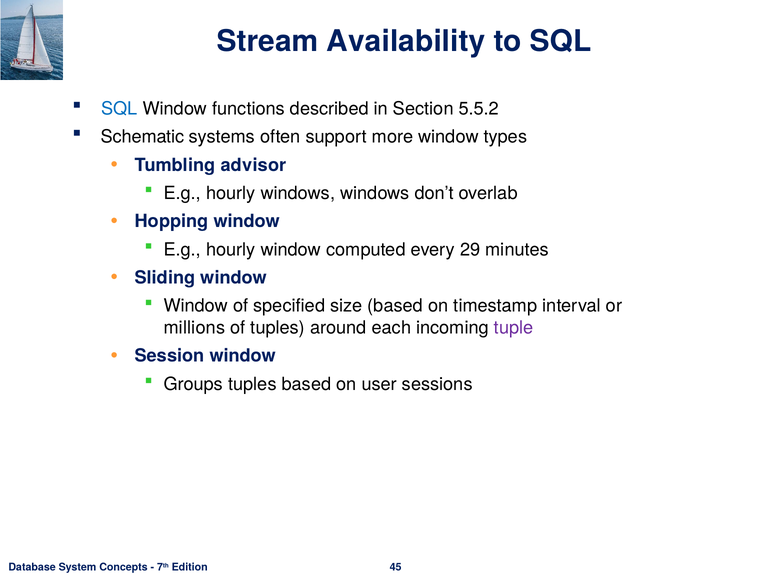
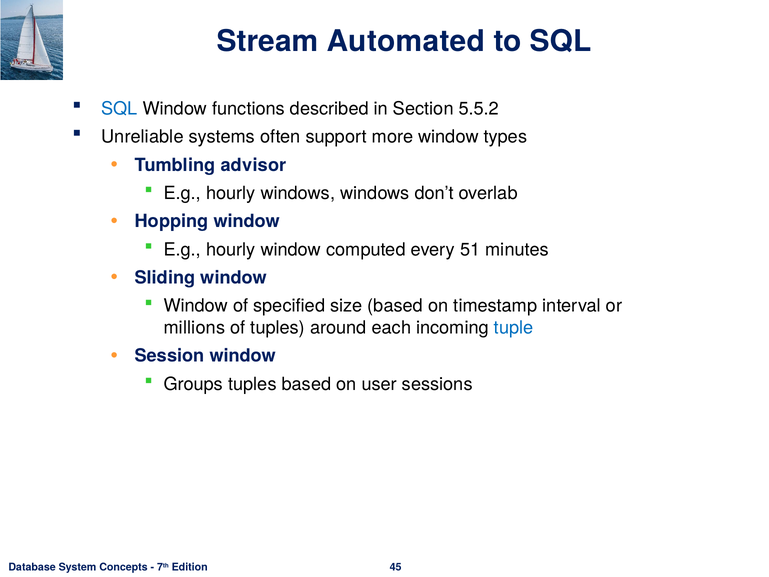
Availability: Availability -> Automated
Schematic: Schematic -> Unreliable
29: 29 -> 51
tuple colour: purple -> blue
